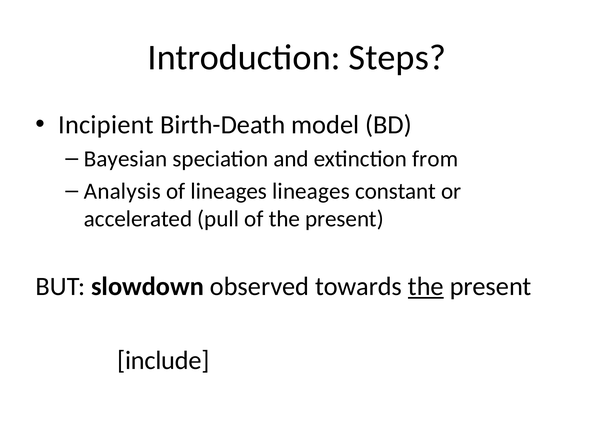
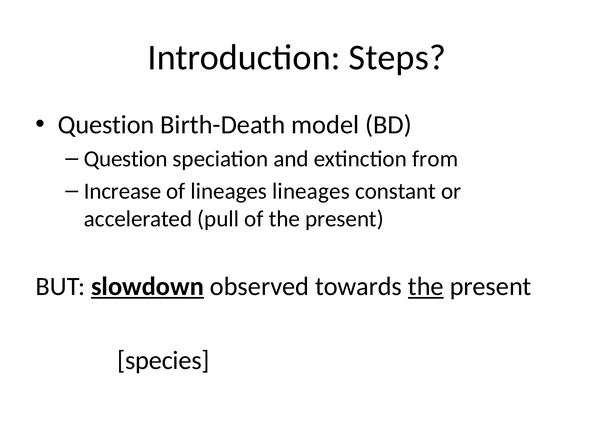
Incipient at (106, 125): Incipient -> Question
Bayesian at (126, 159): Bayesian -> Question
Analysis: Analysis -> Increase
slowdown underline: none -> present
include: include -> species
